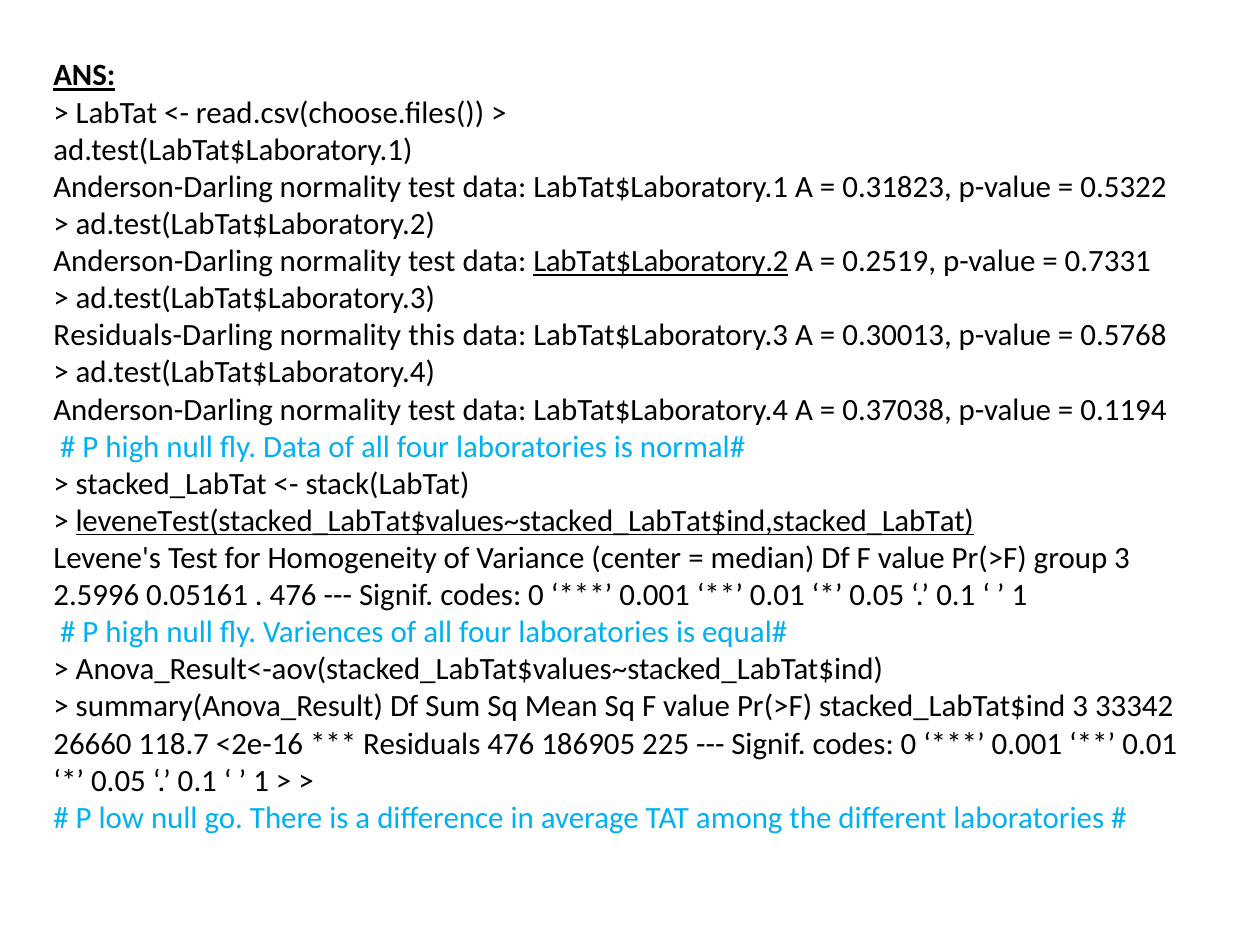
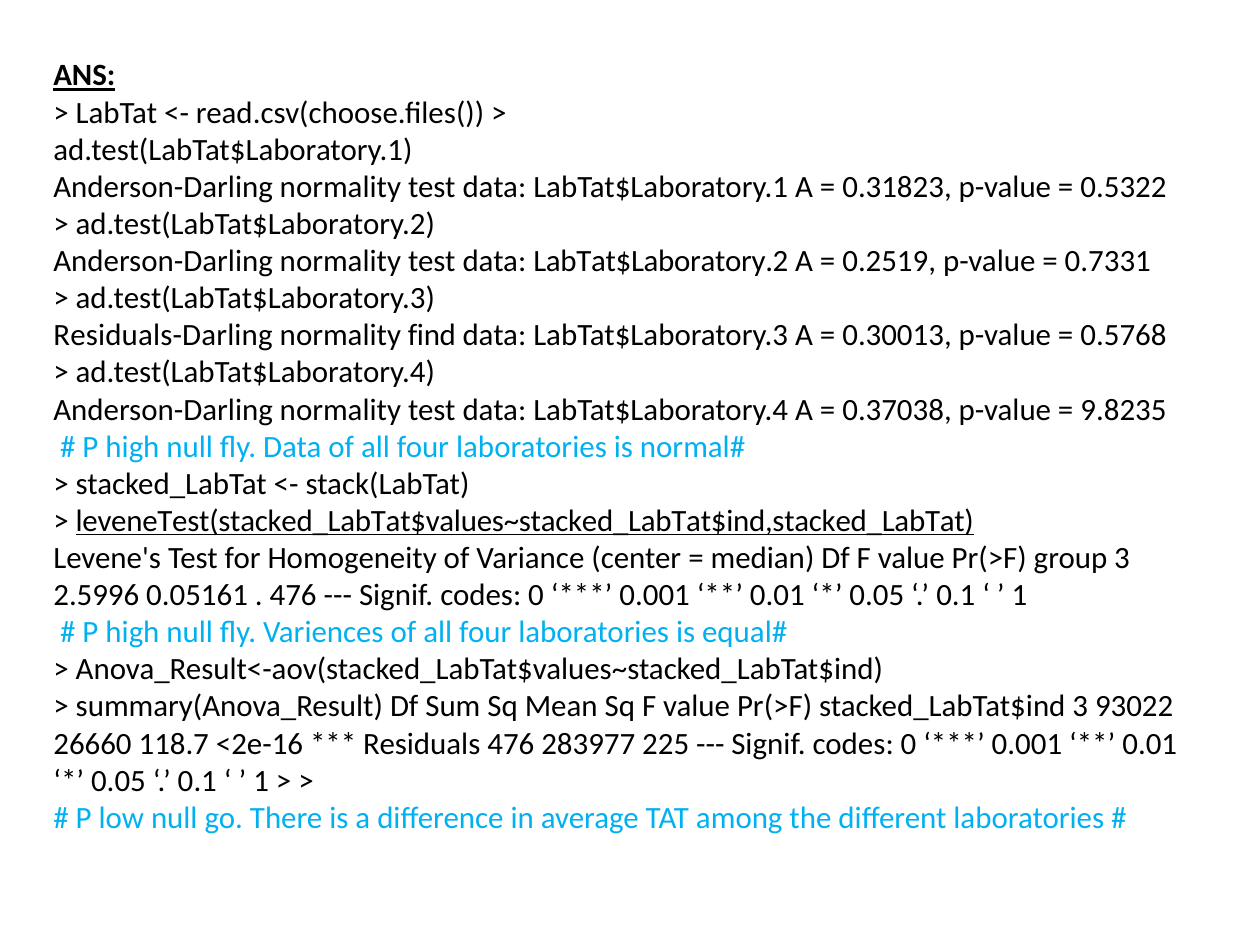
LabTat$Laboratory.2 underline: present -> none
this: this -> find
0.1194: 0.1194 -> 9.8235
33342: 33342 -> 93022
186905: 186905 -> 283977
